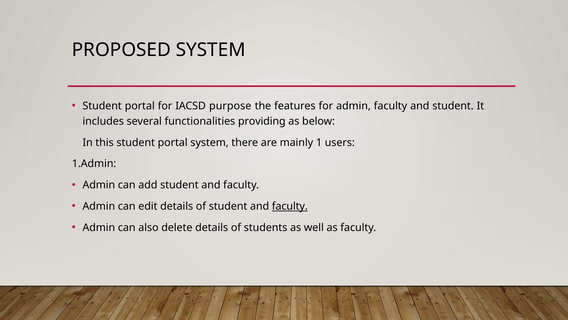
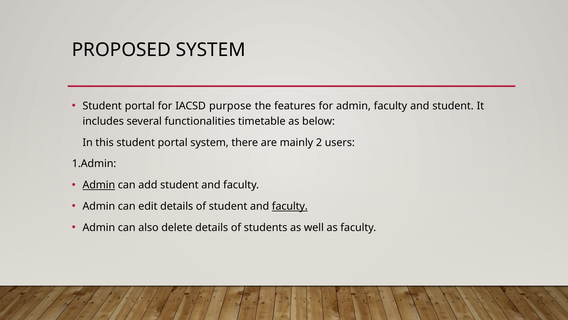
providing: providing -> timetable
1: 1 -> 2
Admin at (99, 185) underline: none -> present
